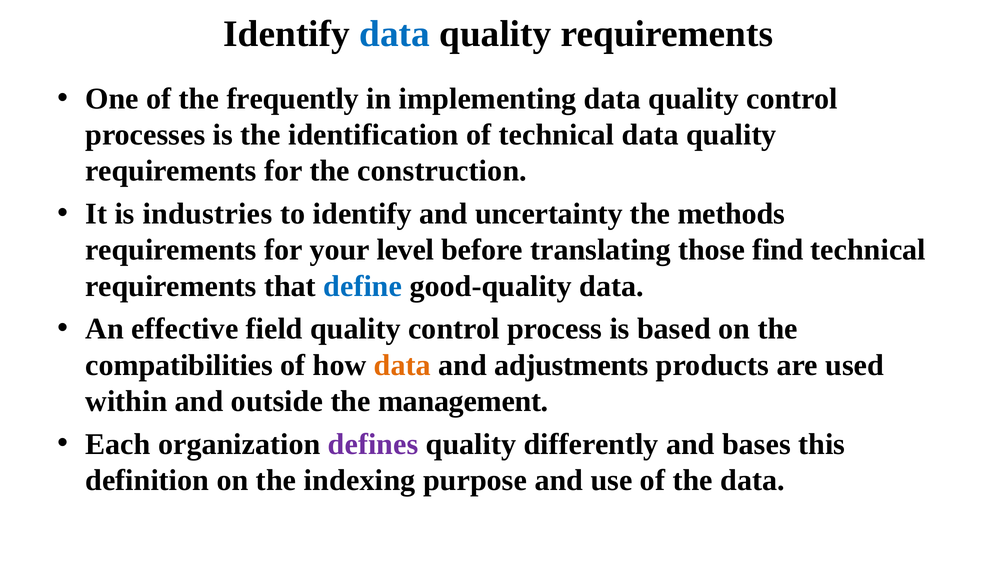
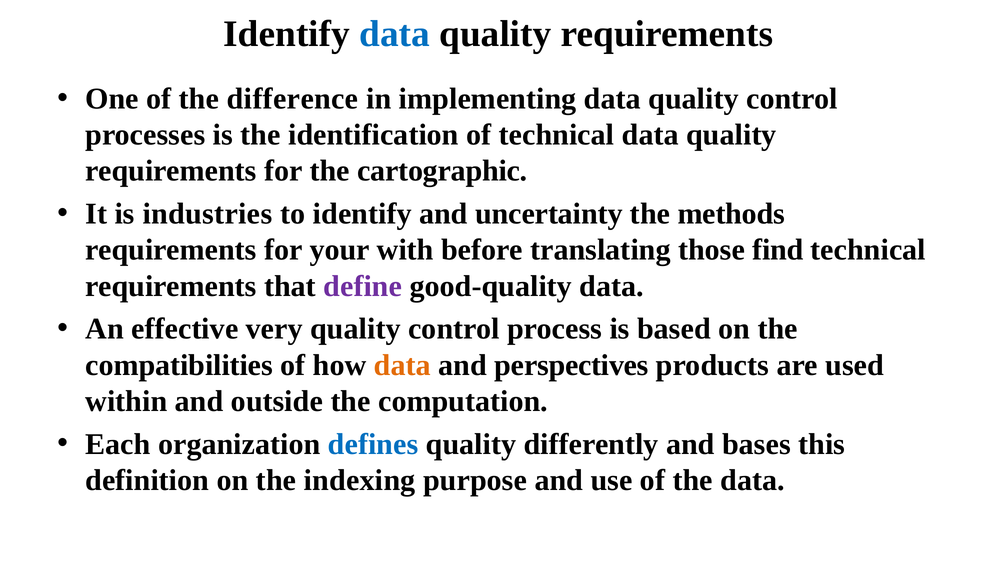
frequently: frequently -> difference
construction: construction -> cartographic
level: level -> with
define colour: blue -> purple
field: field -> very
adjustments: adjustments -> perspectives
management: management -> computation
defines colour: purple -> blue
